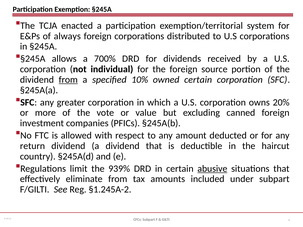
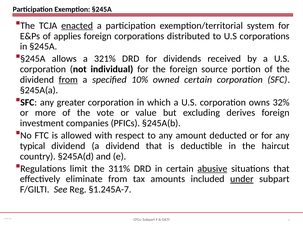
enacted underline: none -> present
always: always -> applies
700%: 700% -> 321%
20%: 20% -> 32%
canned: canned -> derives
return: return -> typical
939%: 939% -> 311%
under underline: none -> present
§1.245A-2: §1.245A-2 -> §1.245A-7
